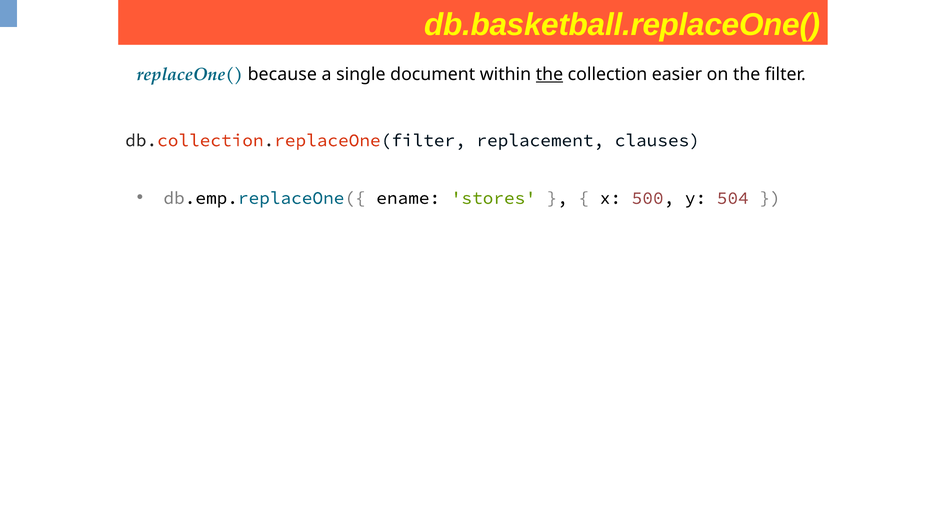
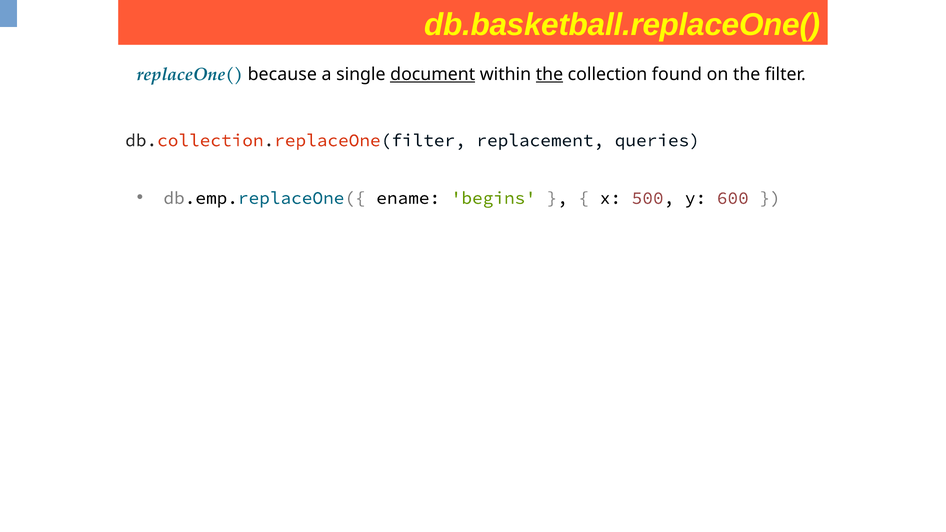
document underline: none -> present
easier: easier -> found
clauses: clauses -> queries
stores: stores -> begins
504: 504 -> 600
